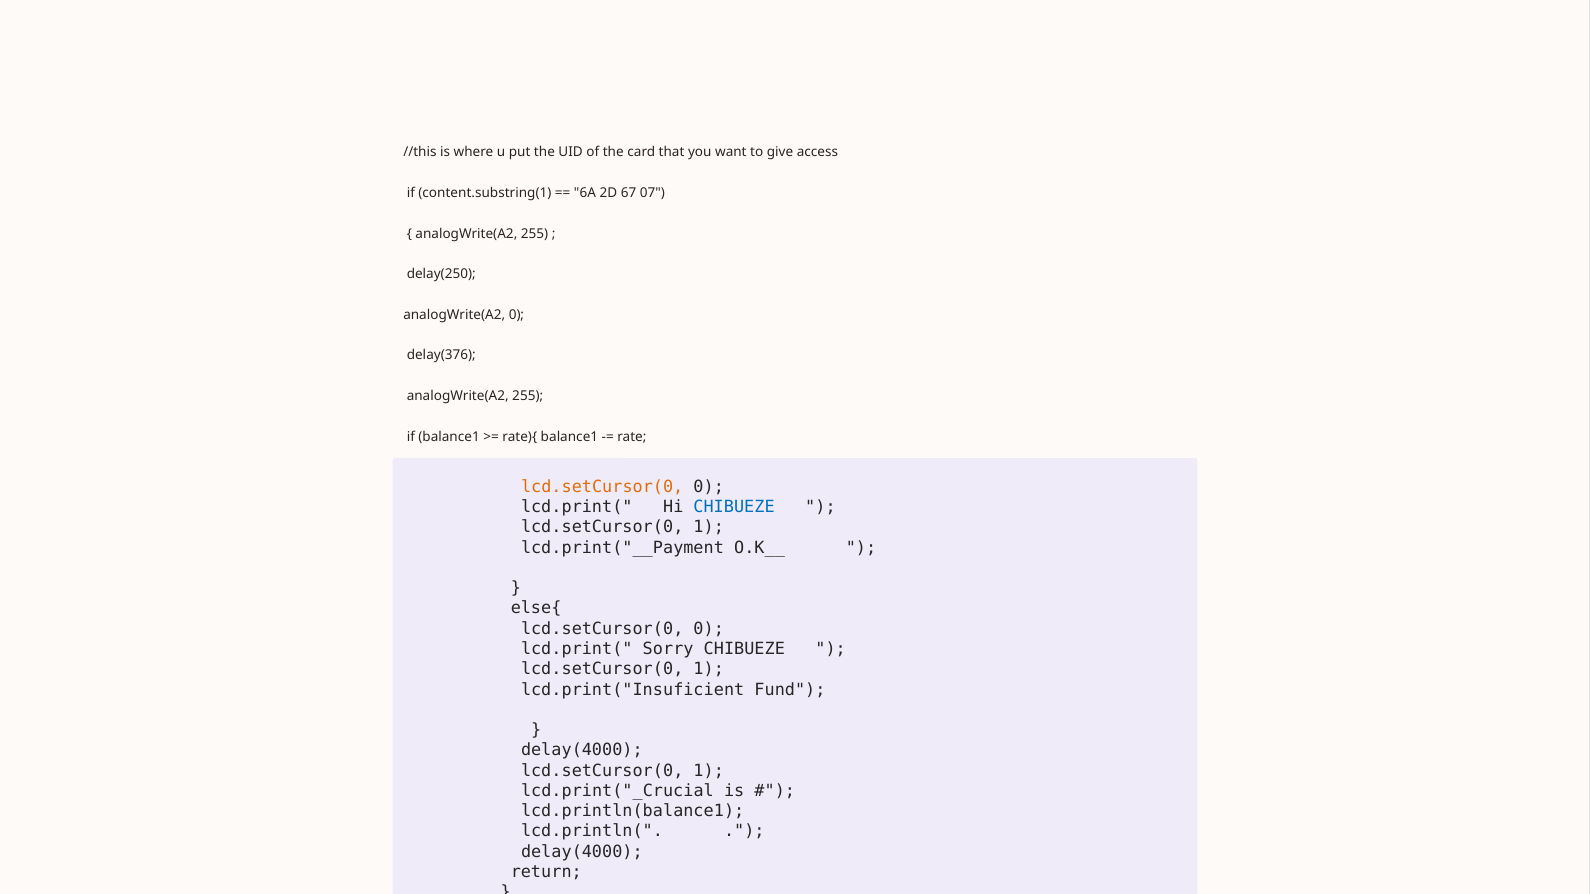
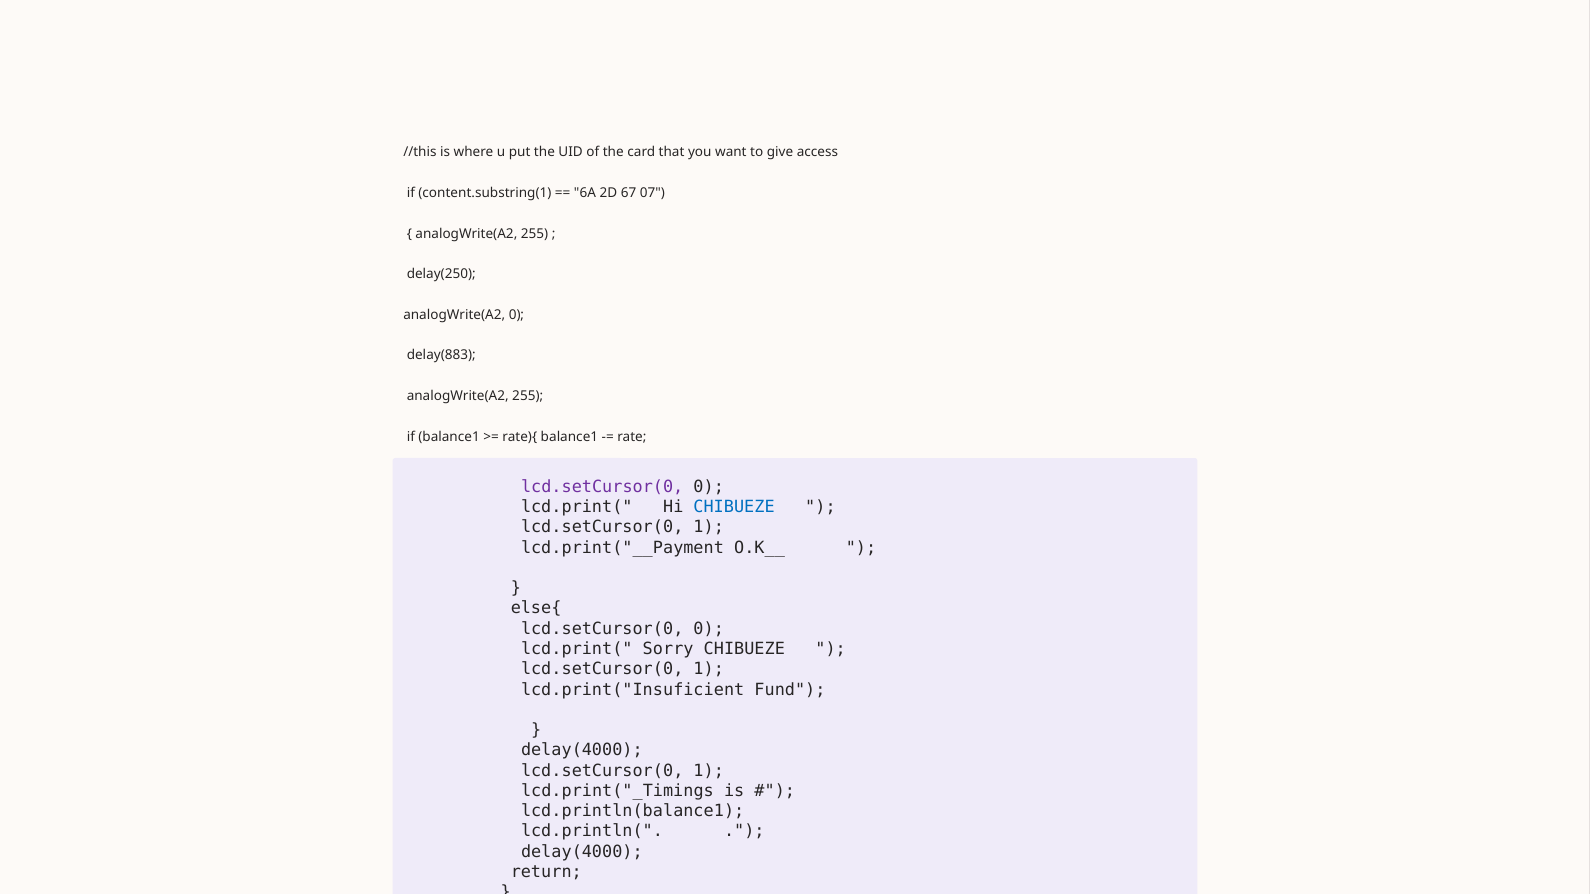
delay(376: delay(376 -> delay(883
lcd.setCursor(0 at (602, 487) colour: orange -> purple
lcd.print("_Crucial: lcd.print("_Crucial -> lcd.print("_Timings
